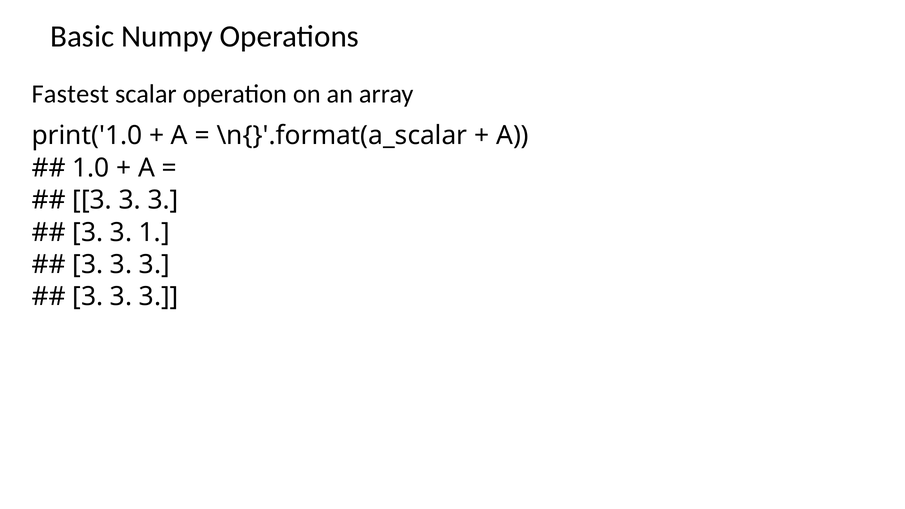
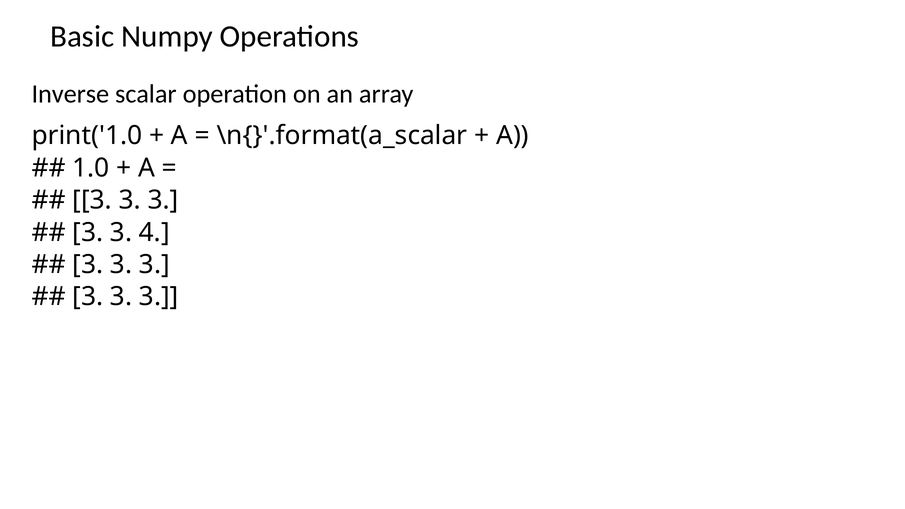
Fastest: Fastest -> Inverse
1: 1 -> 4
